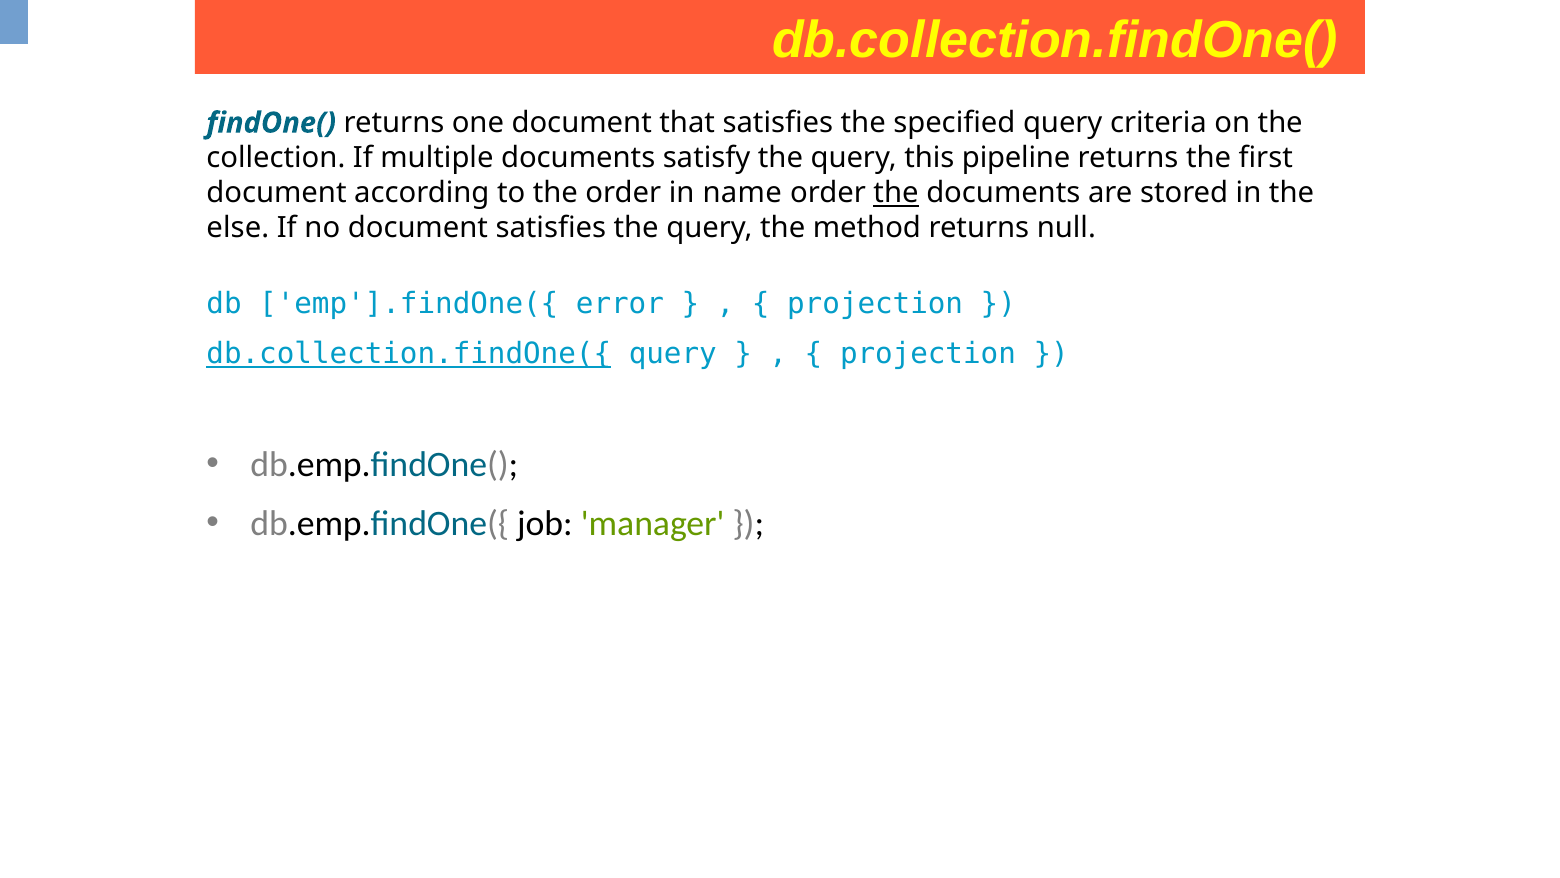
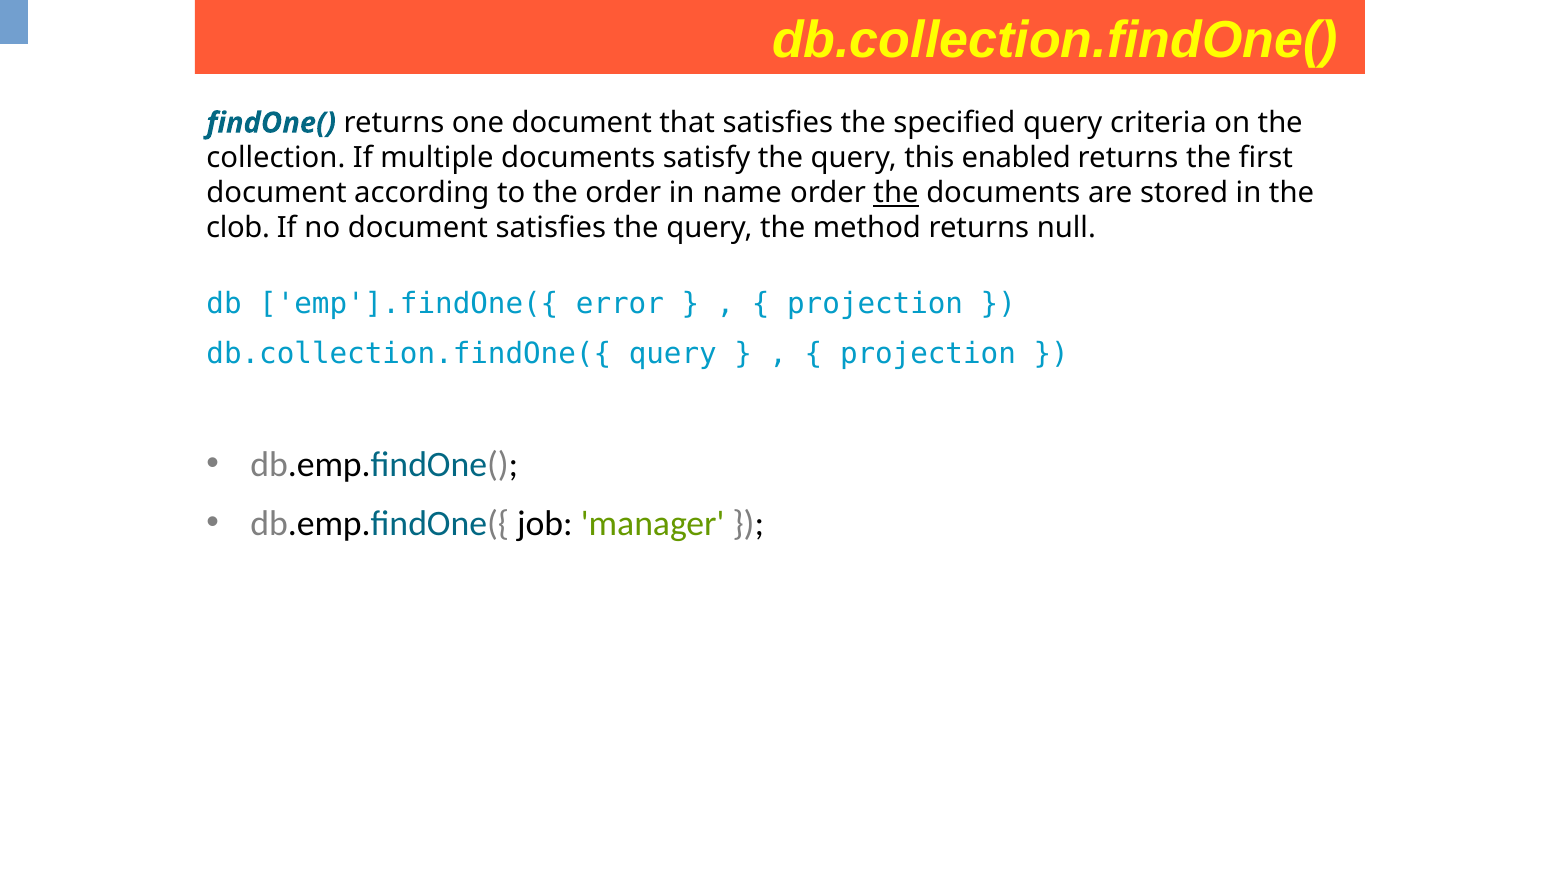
pipeline: pipeline -> enabled
else: else -> clob
db.collection.findOne({ underline: present -> none
